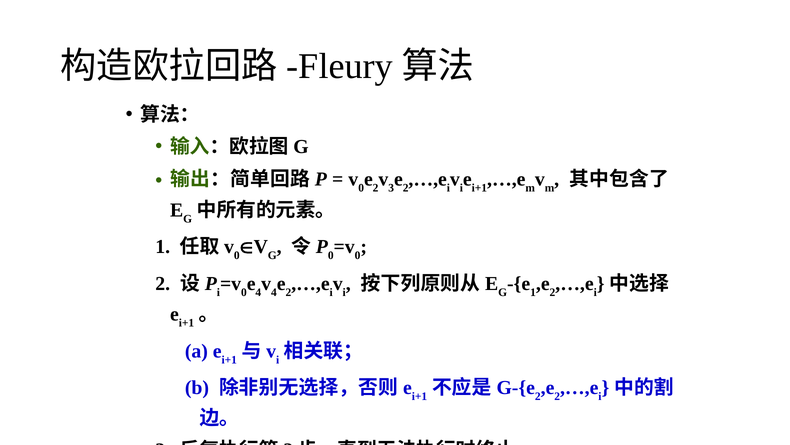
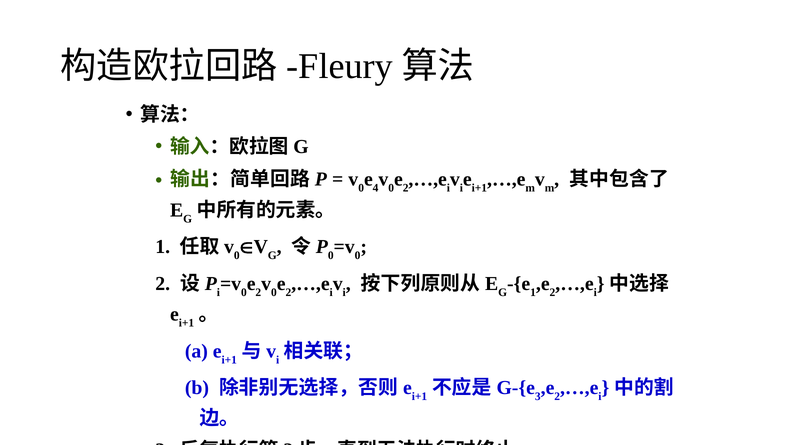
2 at (376, 188): 2 -> 4
3 at (391, 188): 3 -> 0
4 at (258, 292): 4 -> 2
4 at (274, 292): 4 -> 0
2 at (538, 396): 2 -> 3
